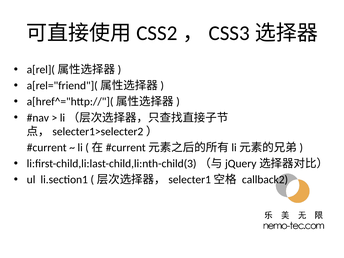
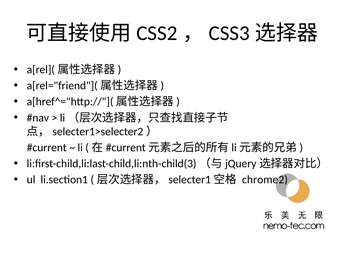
callback2: callback2 -> chrome2
